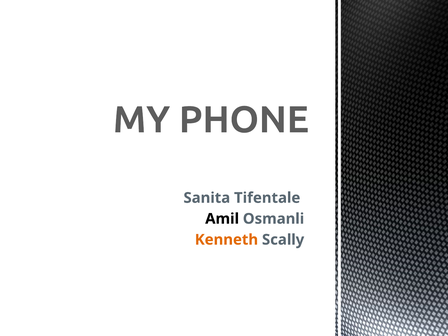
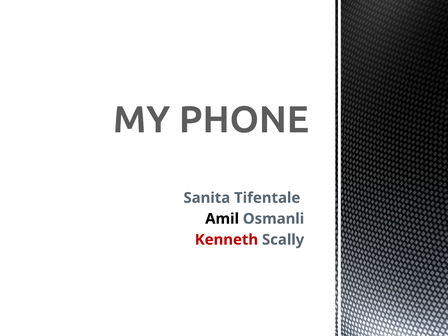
Kenneth colour: orange -> red
